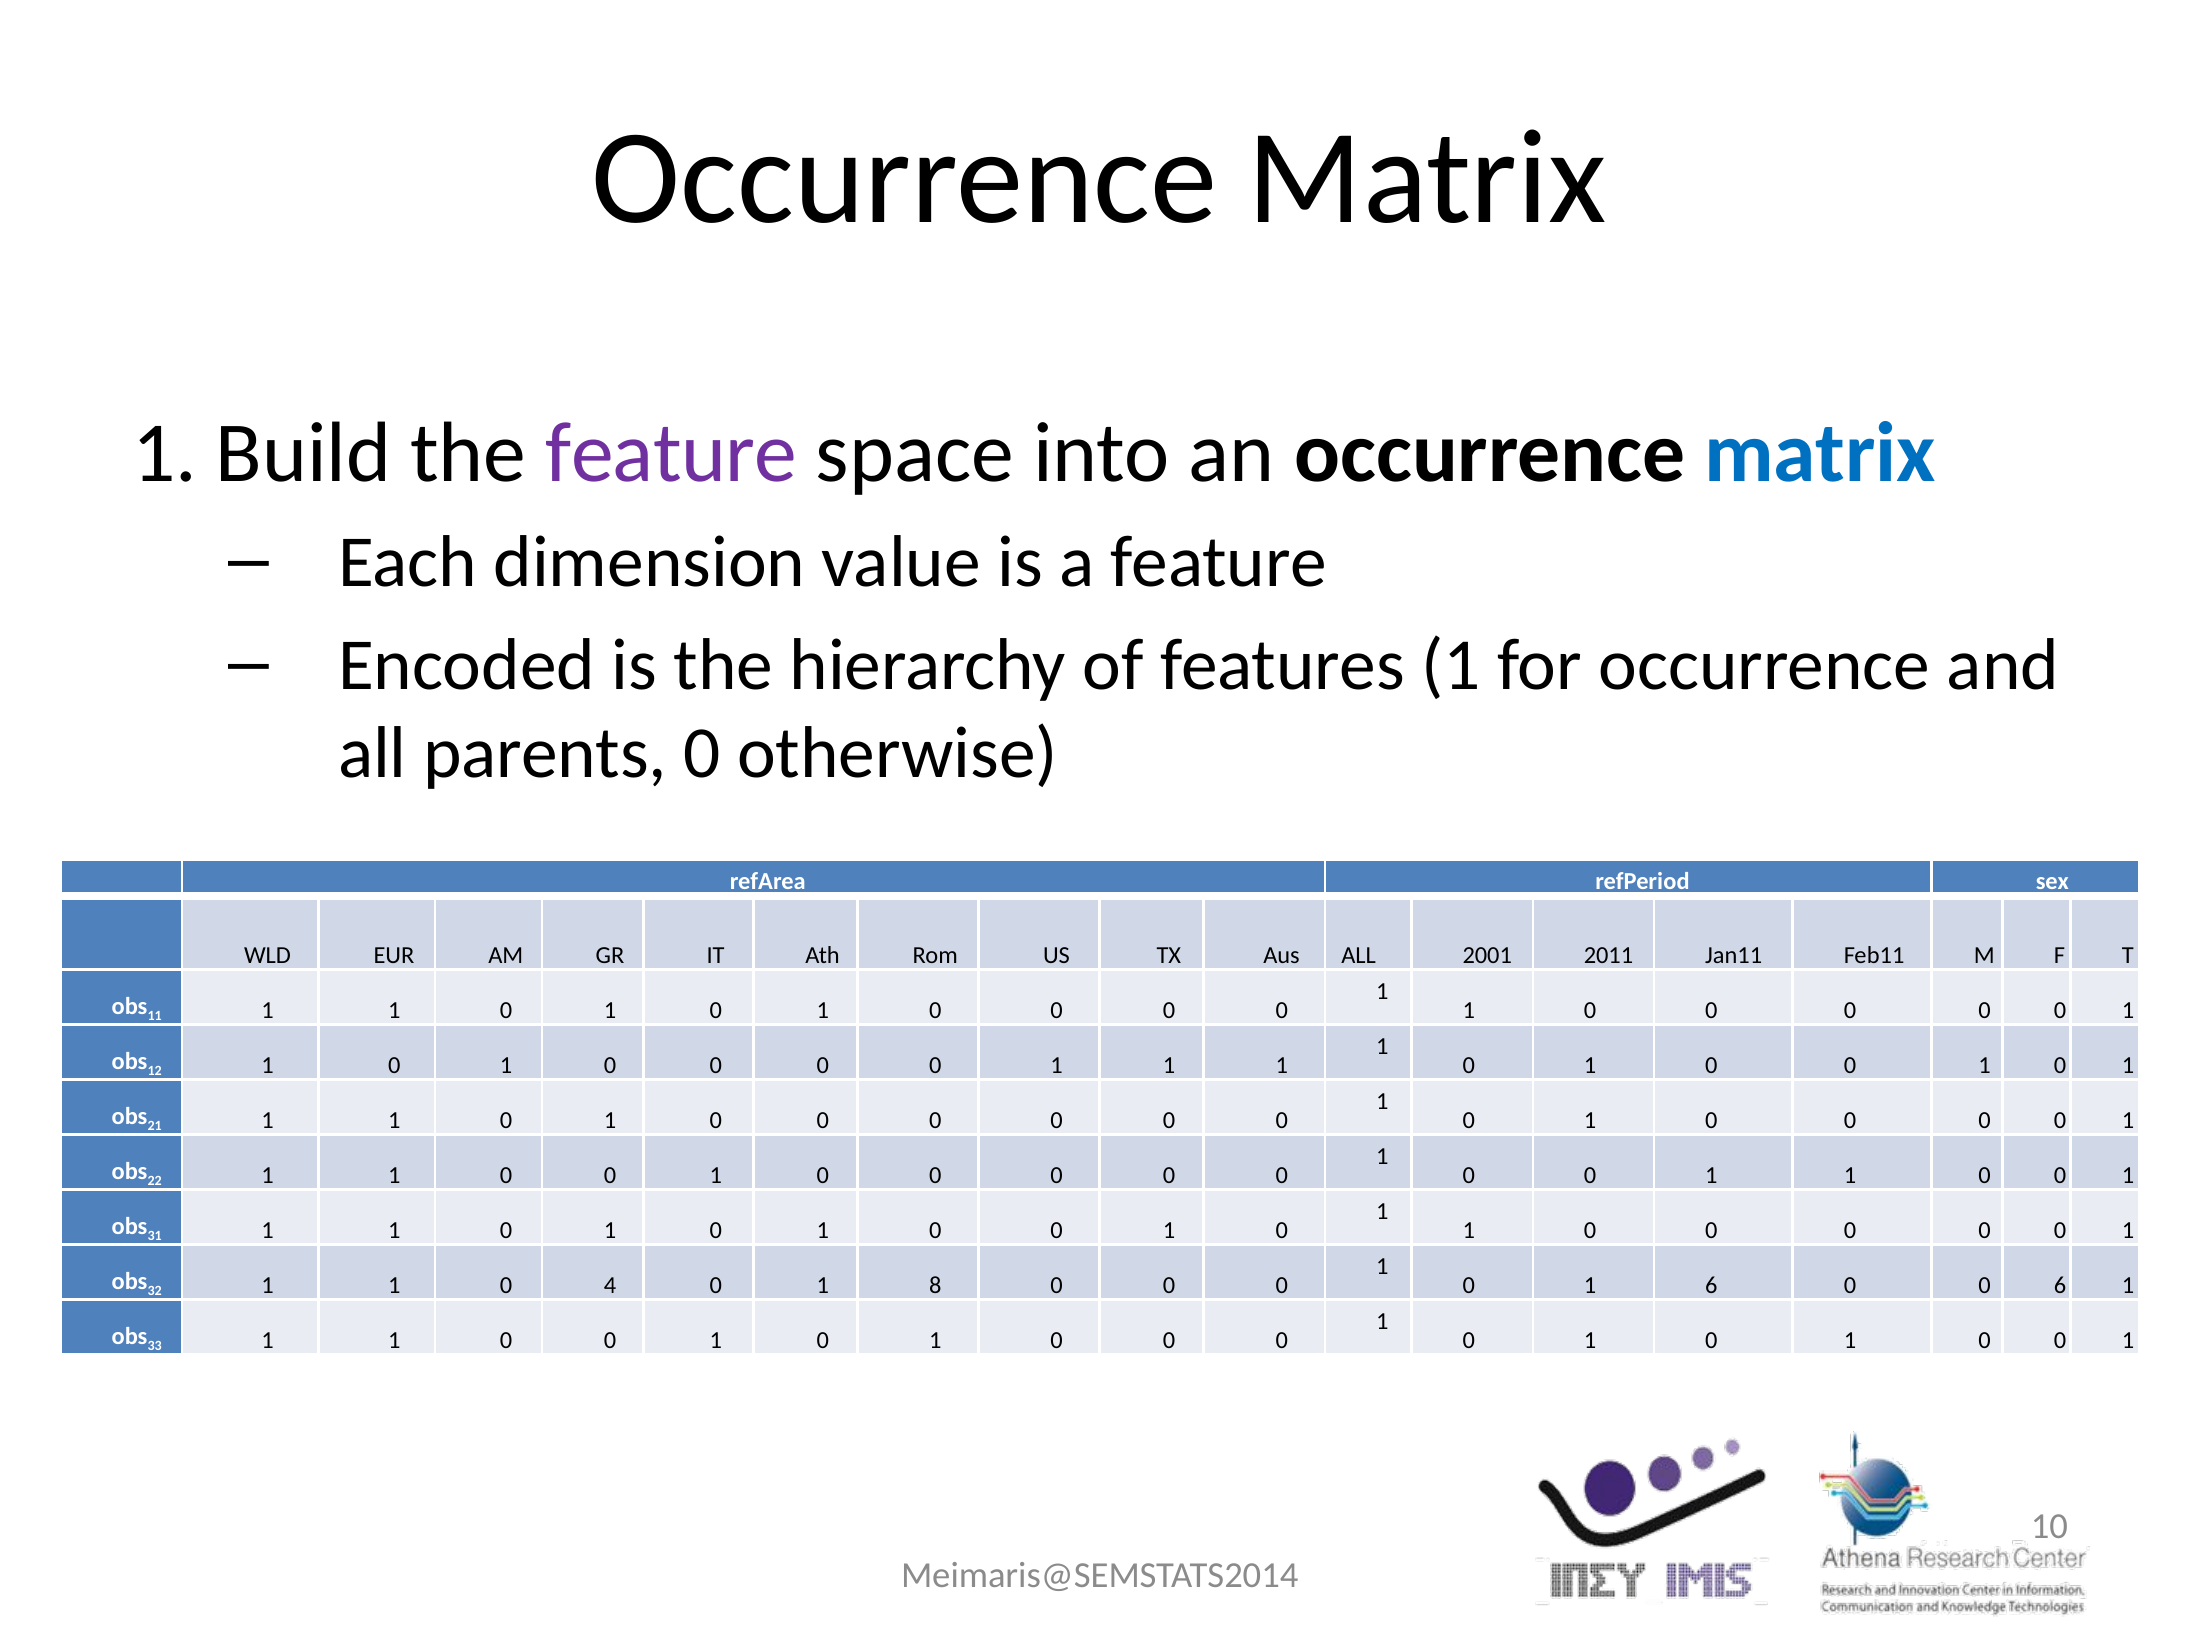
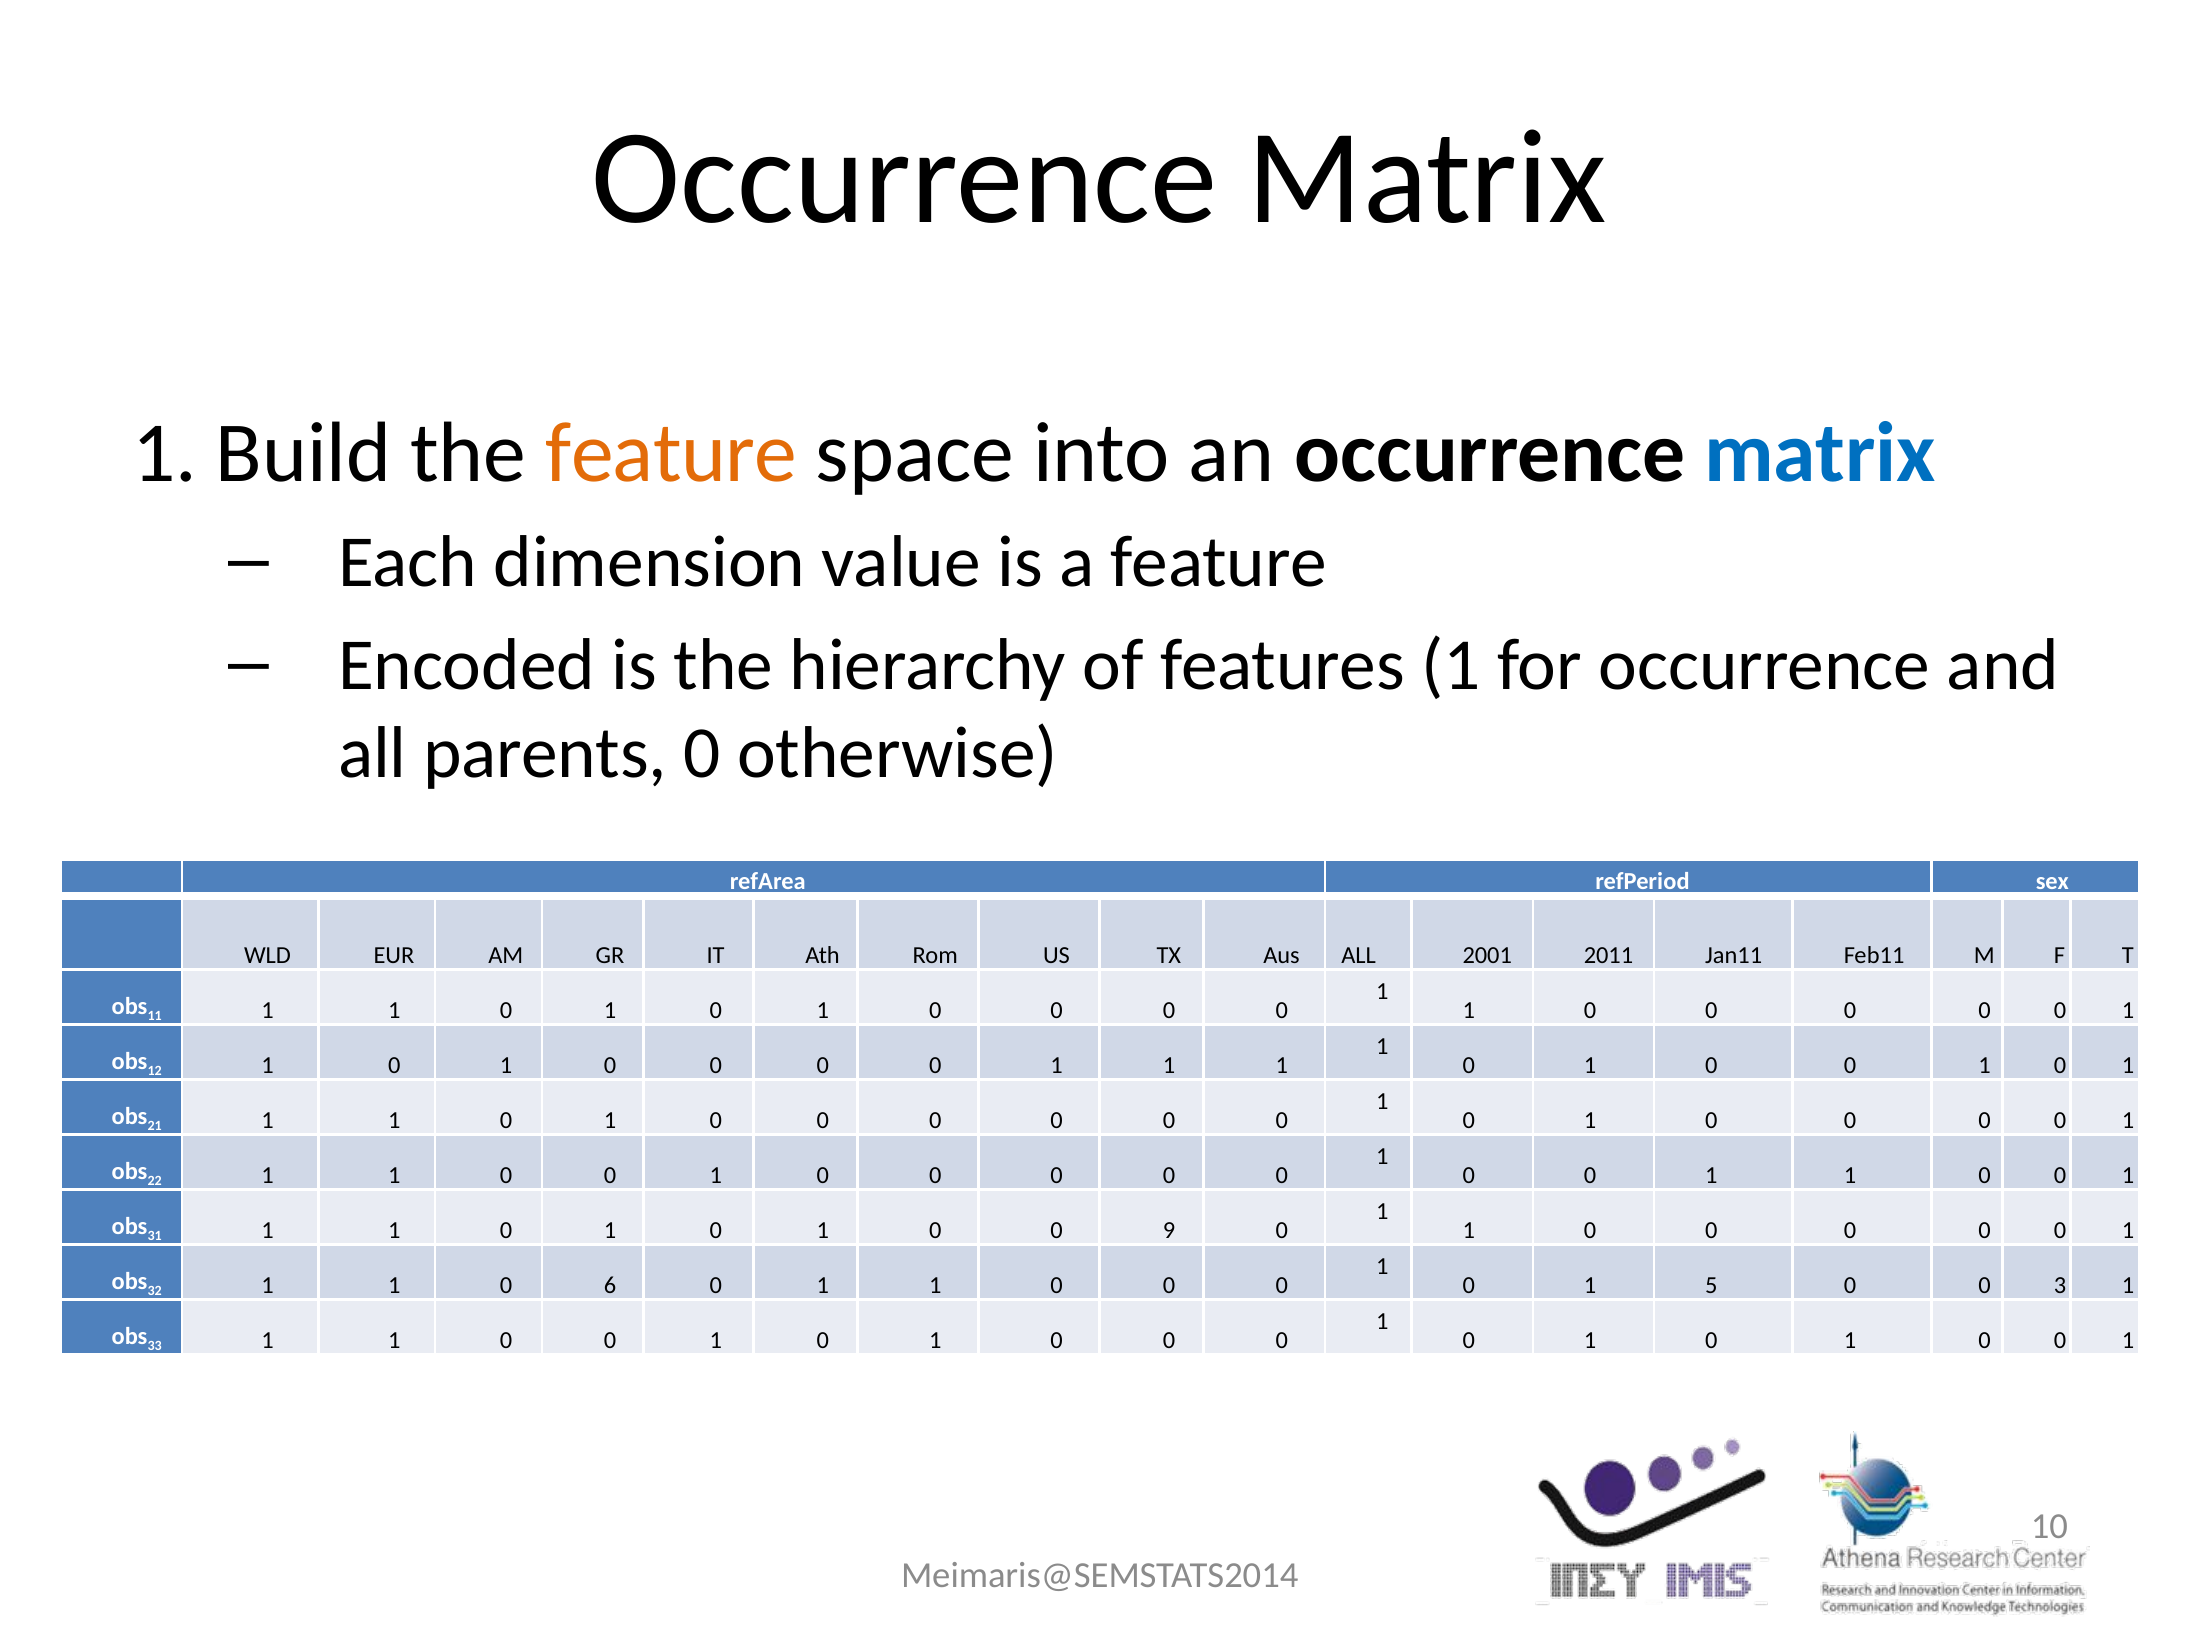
feature at (671, 453) colour: purple -> orange
1 at (1169, 1230): 1 -> 9
4: 4 -> 6
8 at (935, 1285): 8 -> 1
1 6: 6 -> 5
0 6: 6 -> 3
